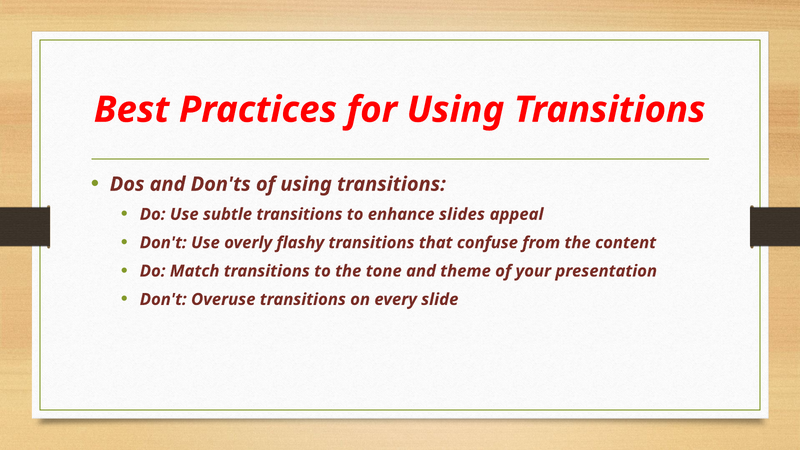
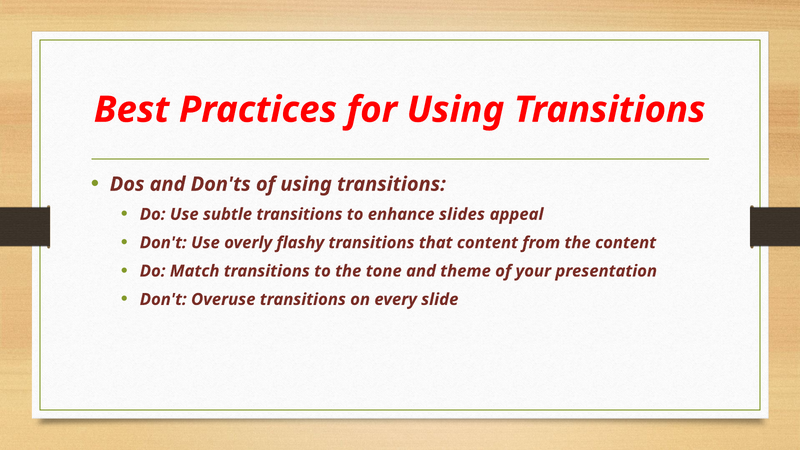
that confuse: confuse -> content
